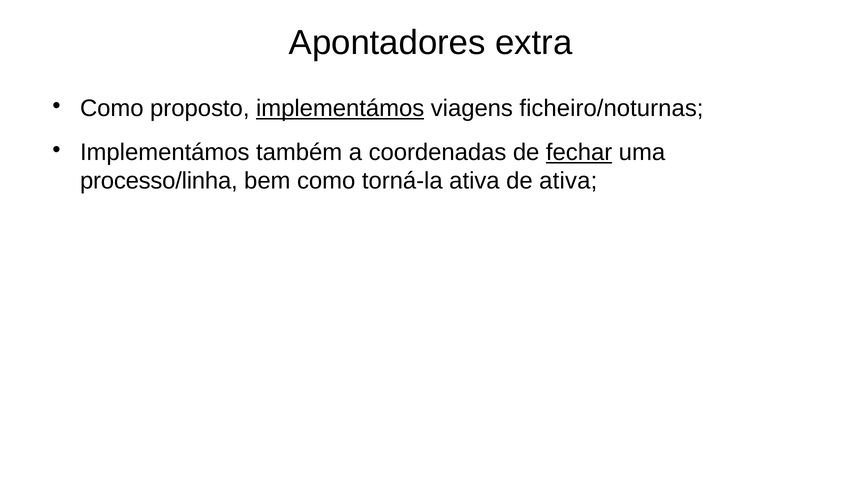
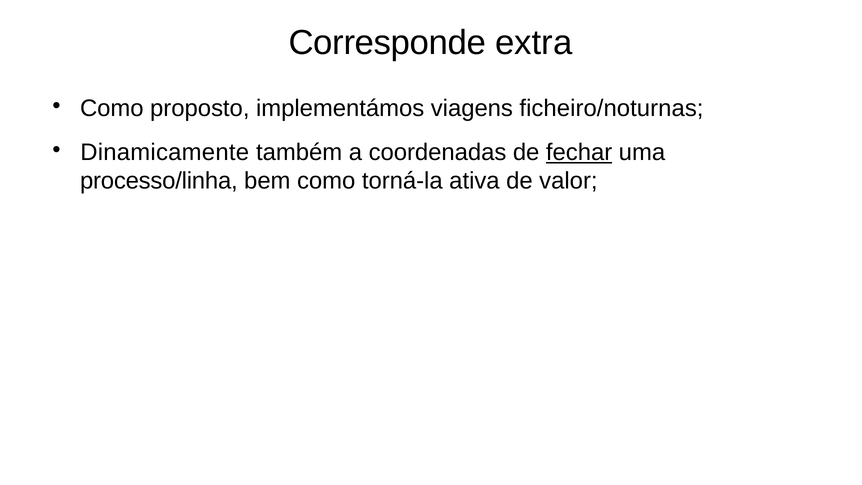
Apontadores: Apontadores -> Corresponde
implementámos at (340, 108) underline: present -> none
Implementámos at (165, 152): Implementámos -> Dinamicamente
de ativa: ativa -> valor
